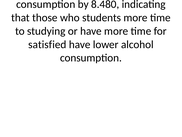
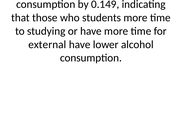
8.480: 8.480 -> 0.149
satisfied: satisfied -> external
